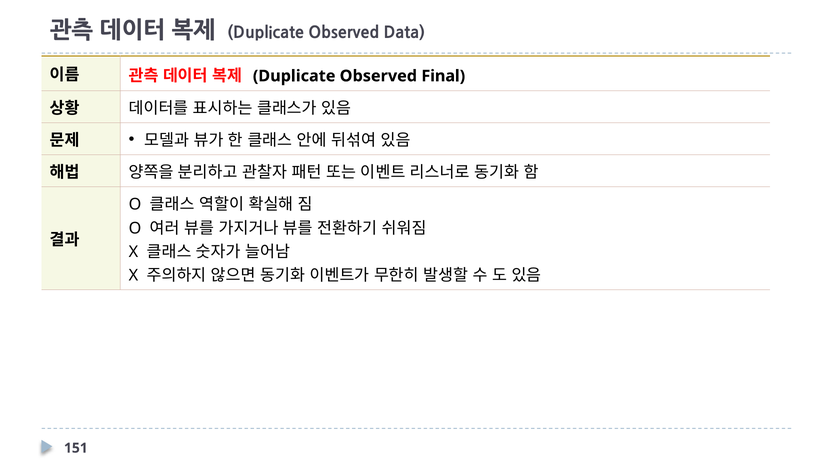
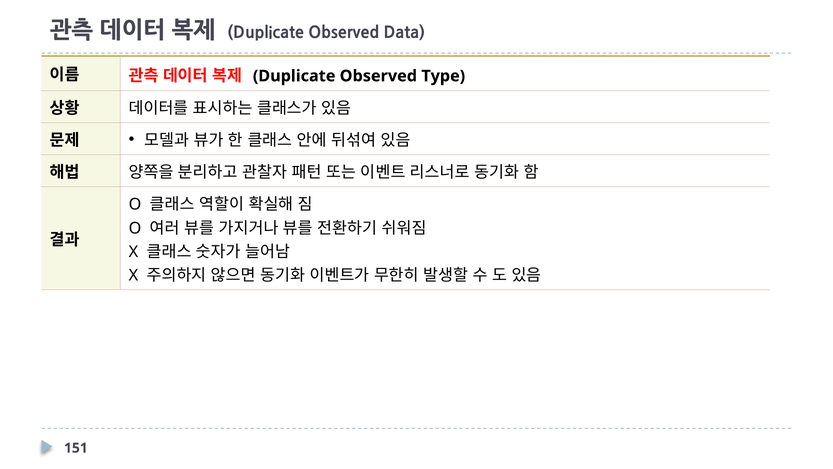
Final: Final -> Type
